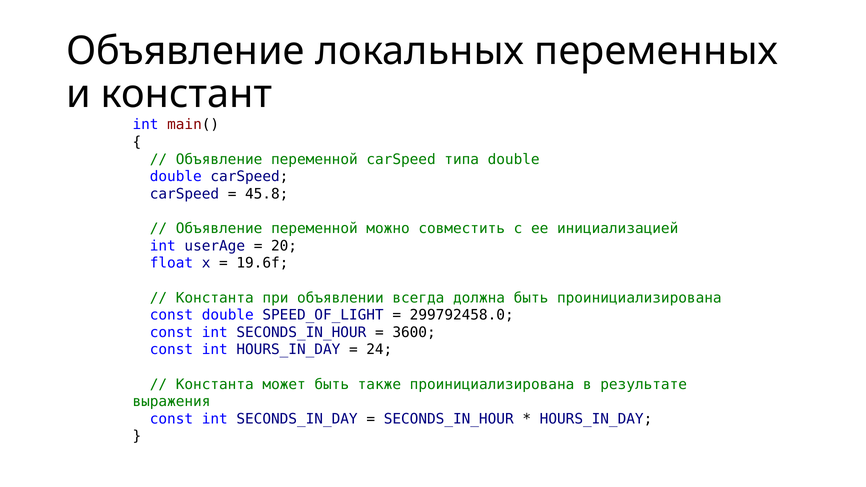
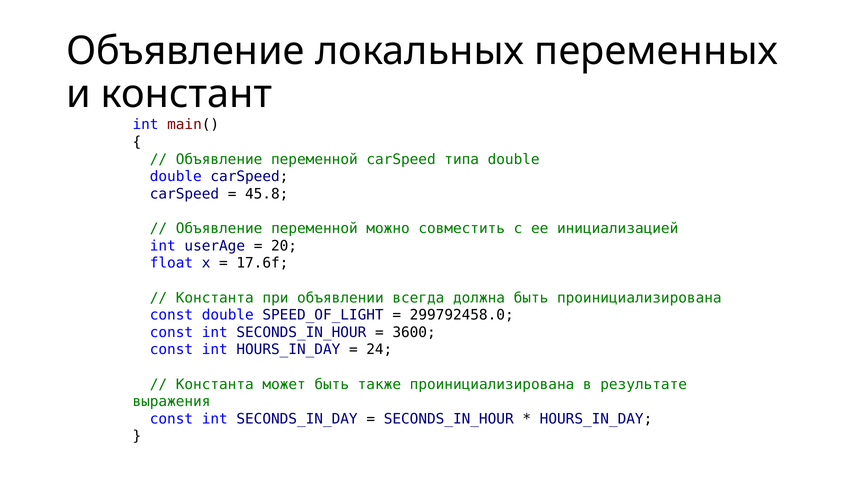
19.6f: 19.6f -> 17.6f
